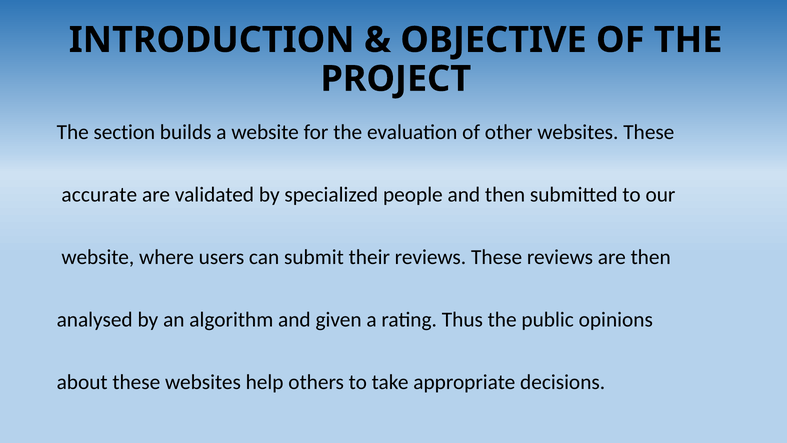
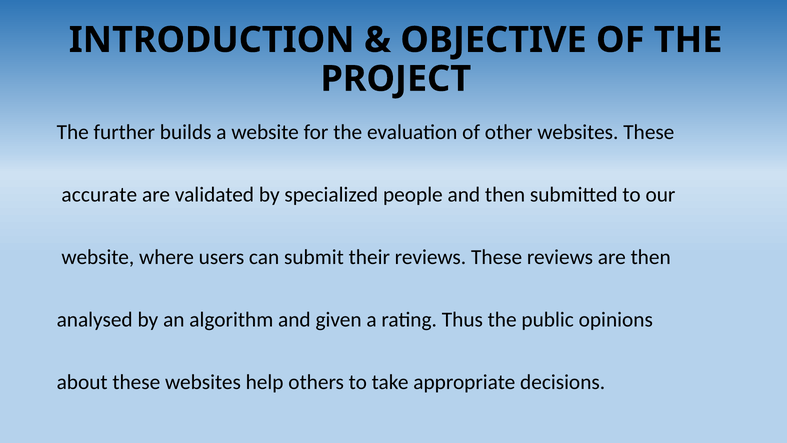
section: section -> further
